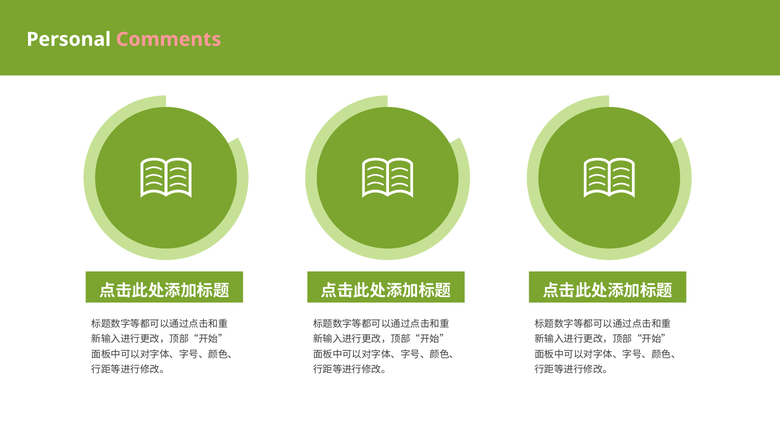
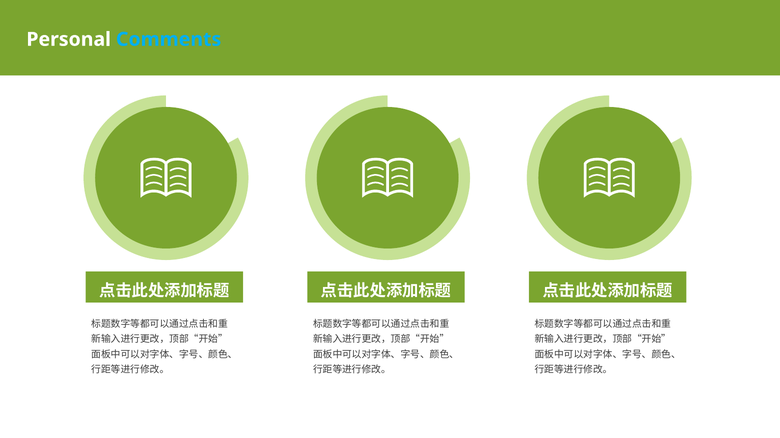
Comments colour: pink -> light blue
